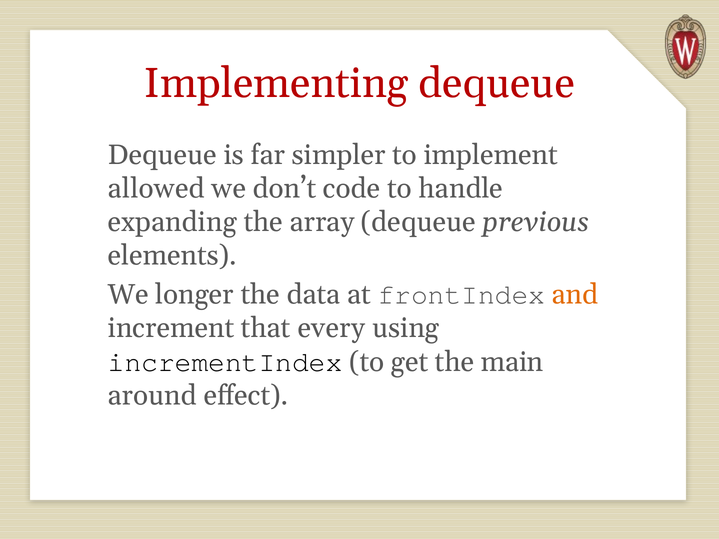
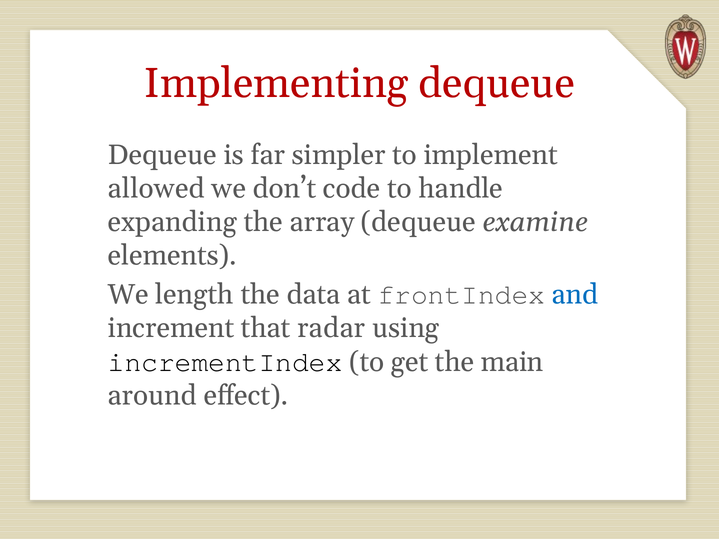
previous: previous -> examine
longer: longer -> length
and colour: orange -> blue
every: every -> radar
